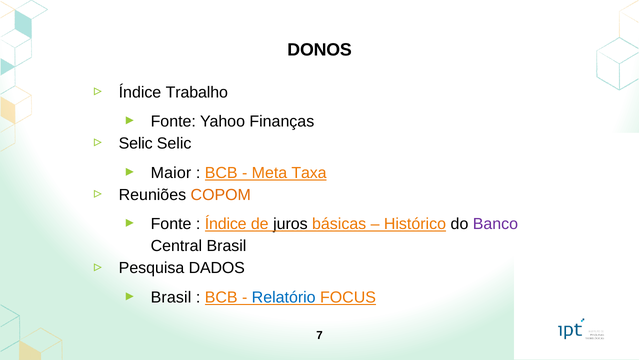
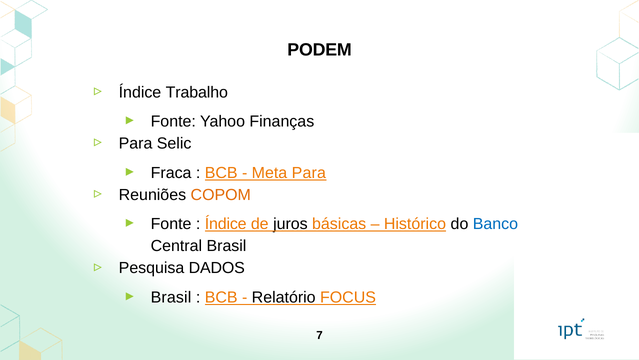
DONOS: DONOS -> PODEM
Selic at (136, 143): Selic -> Para
Maior: Maior -> Fraca
Meta Taxa: Taxa -> Para
Banco colour: purple -> blue
Relatório colour: blue -> black
